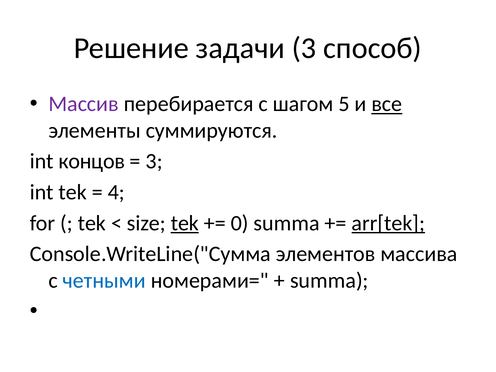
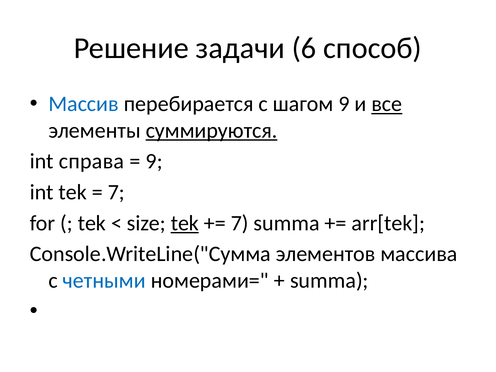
задачи 3: 3 -> 6
Массив colour: purple -> blue
шагом 5: 5 -> 9
суммируются underline: none -> present
концов: концов -> справа
3 at (154, 161): 3 -> 9
4 at (116, 192): 4 -> 7
0 at (240, 223): 0 -> 7
arr[tek underline: present -> none
